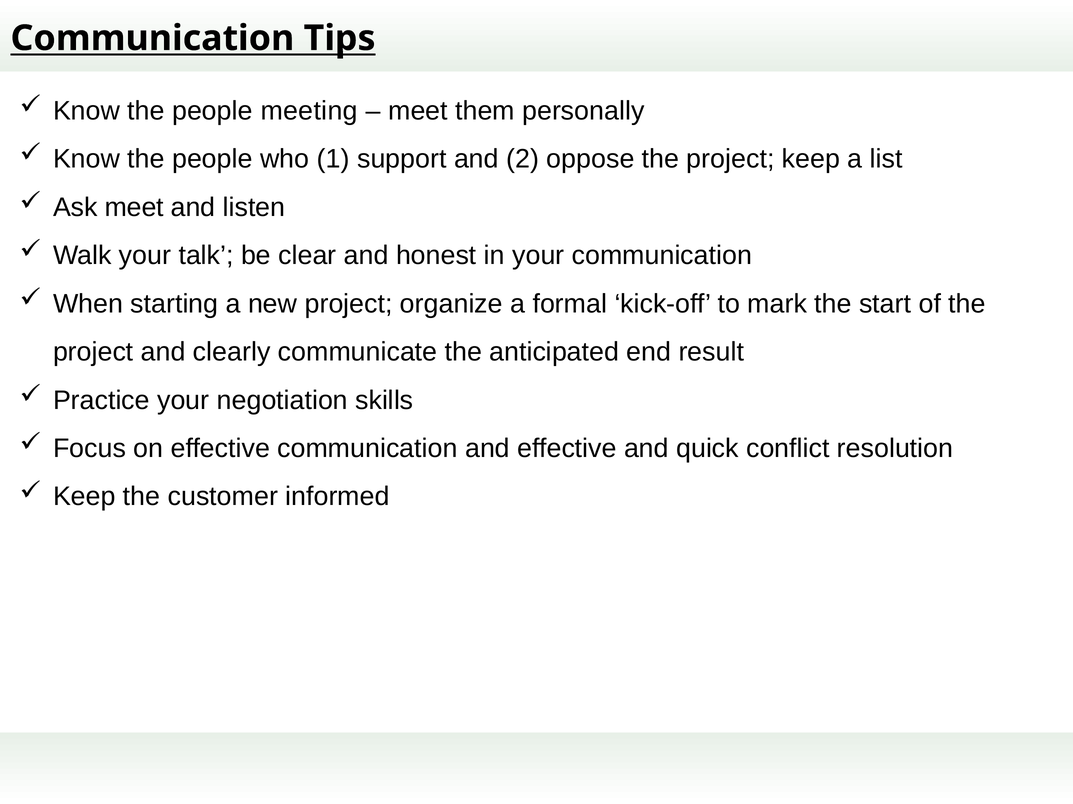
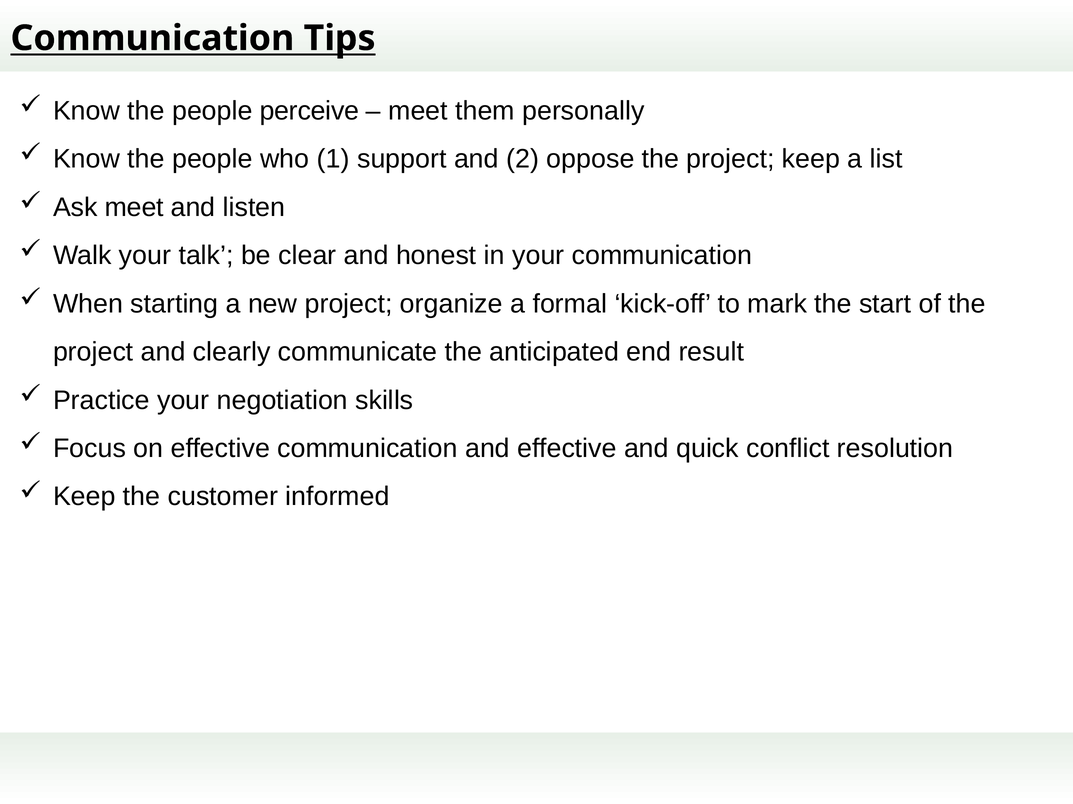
meeting: meeting -> perceive
